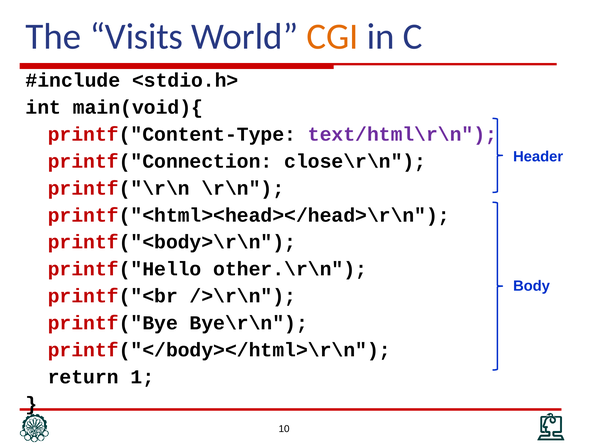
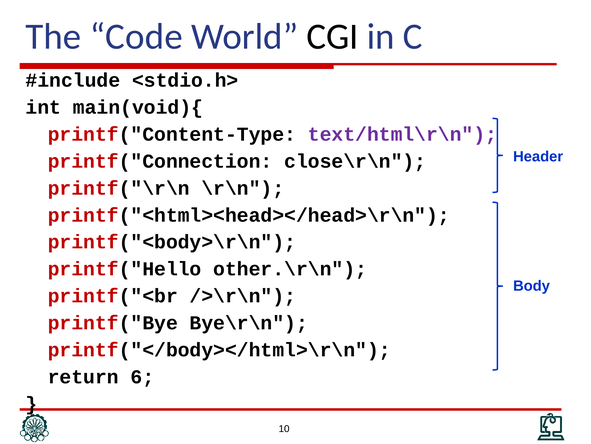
Visits: Visits -> Code
CGI colour: orange -> black
1: 1 -> 6
